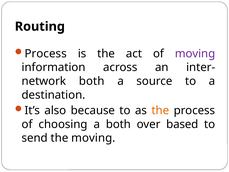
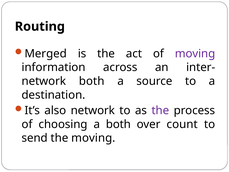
Process at (46, 54): Process -> Merged
also because: because -> network
the at (160, 110) colour: orange -> purple
based: based -> count
